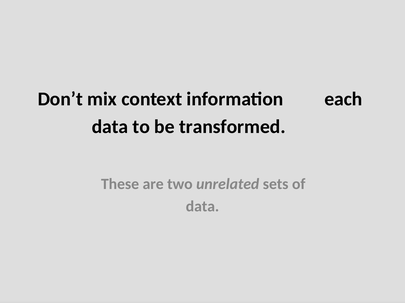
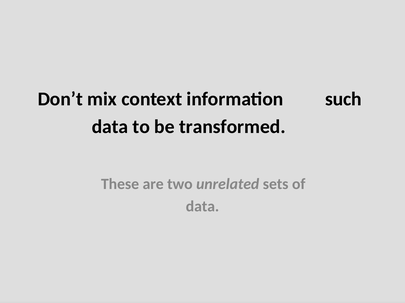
each: each -> such
